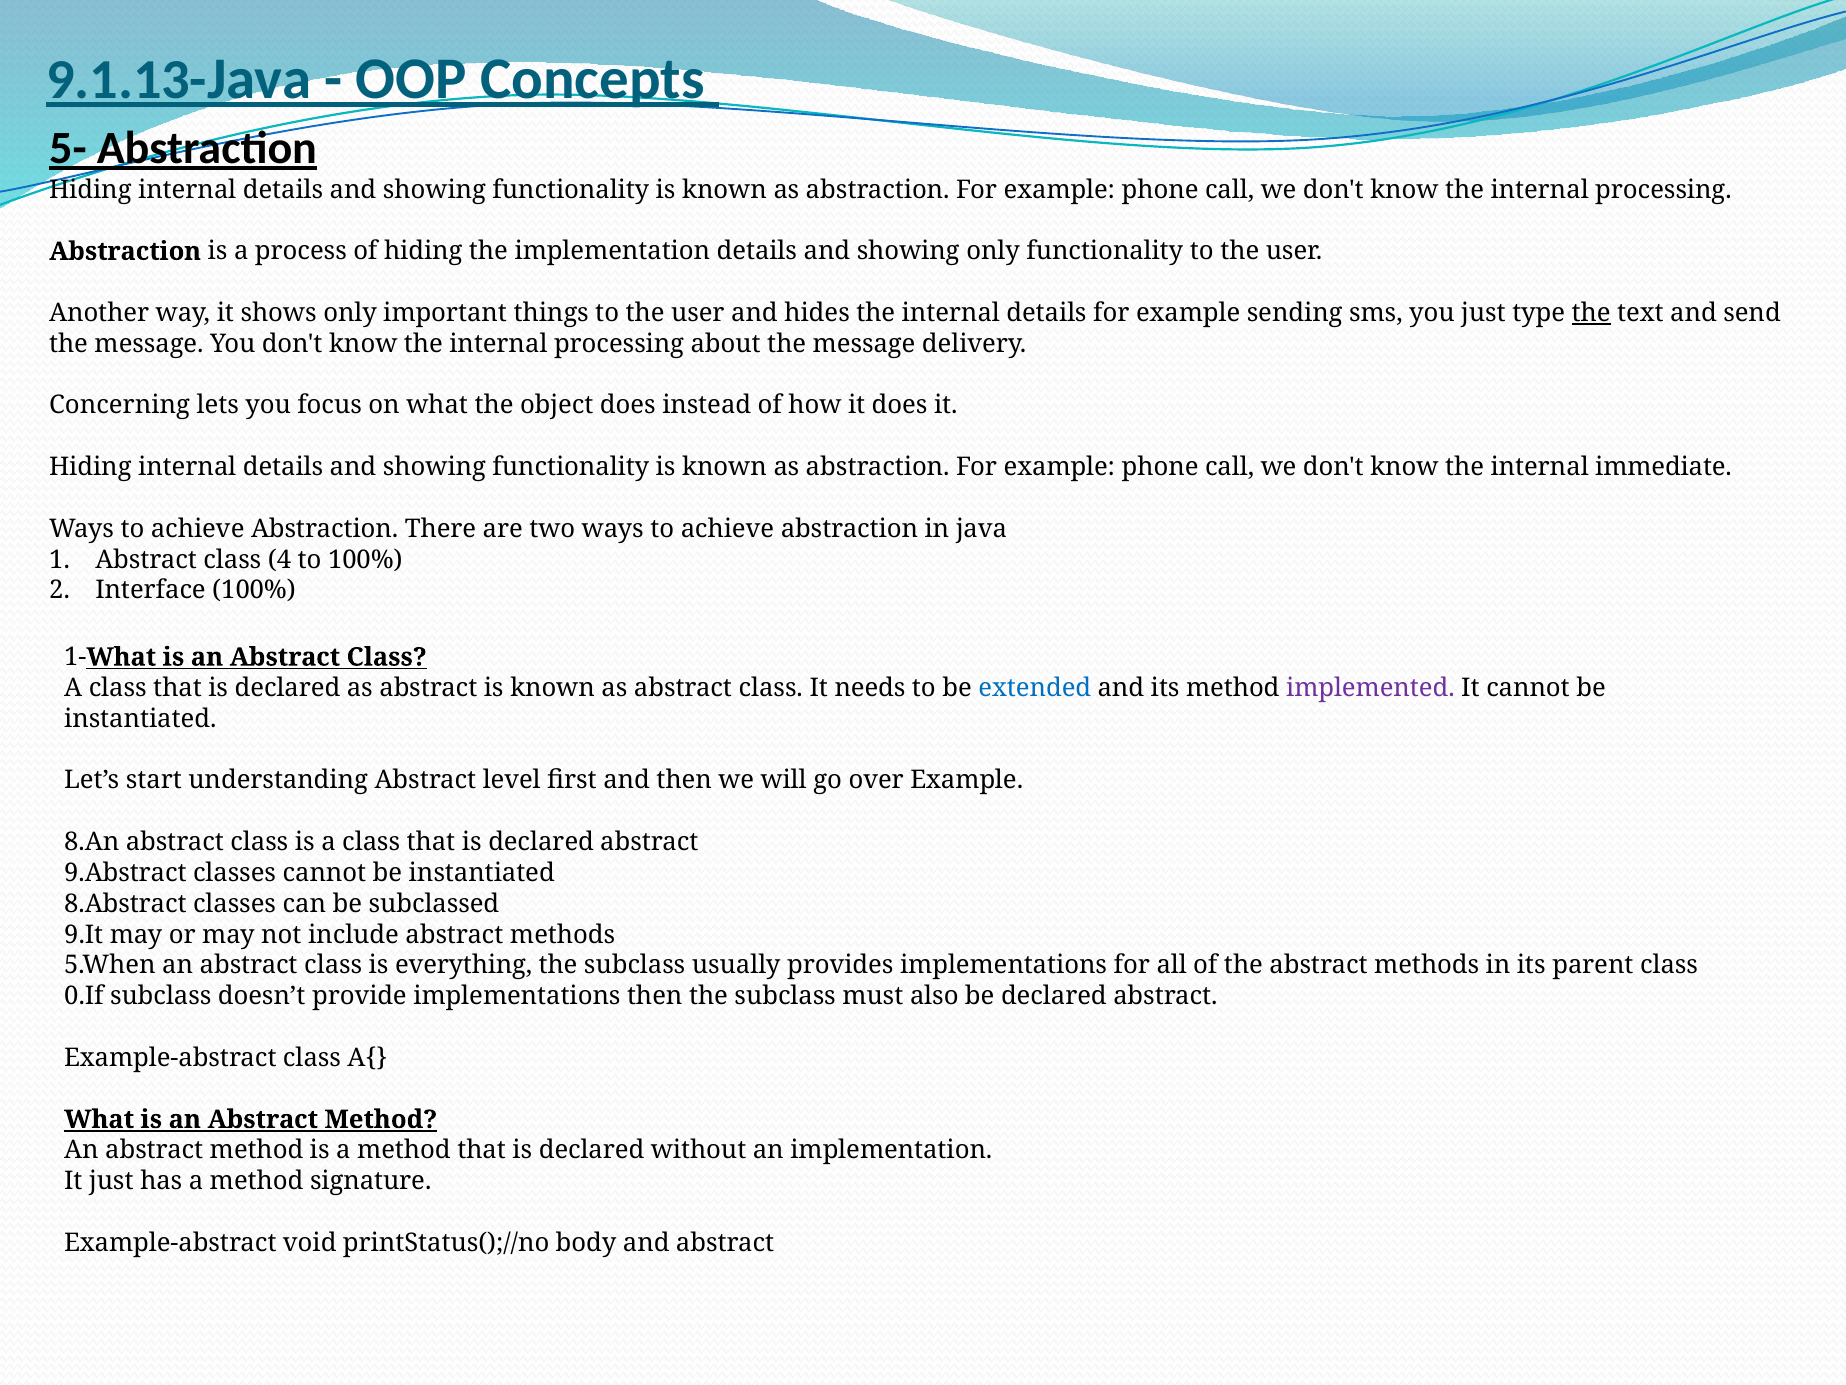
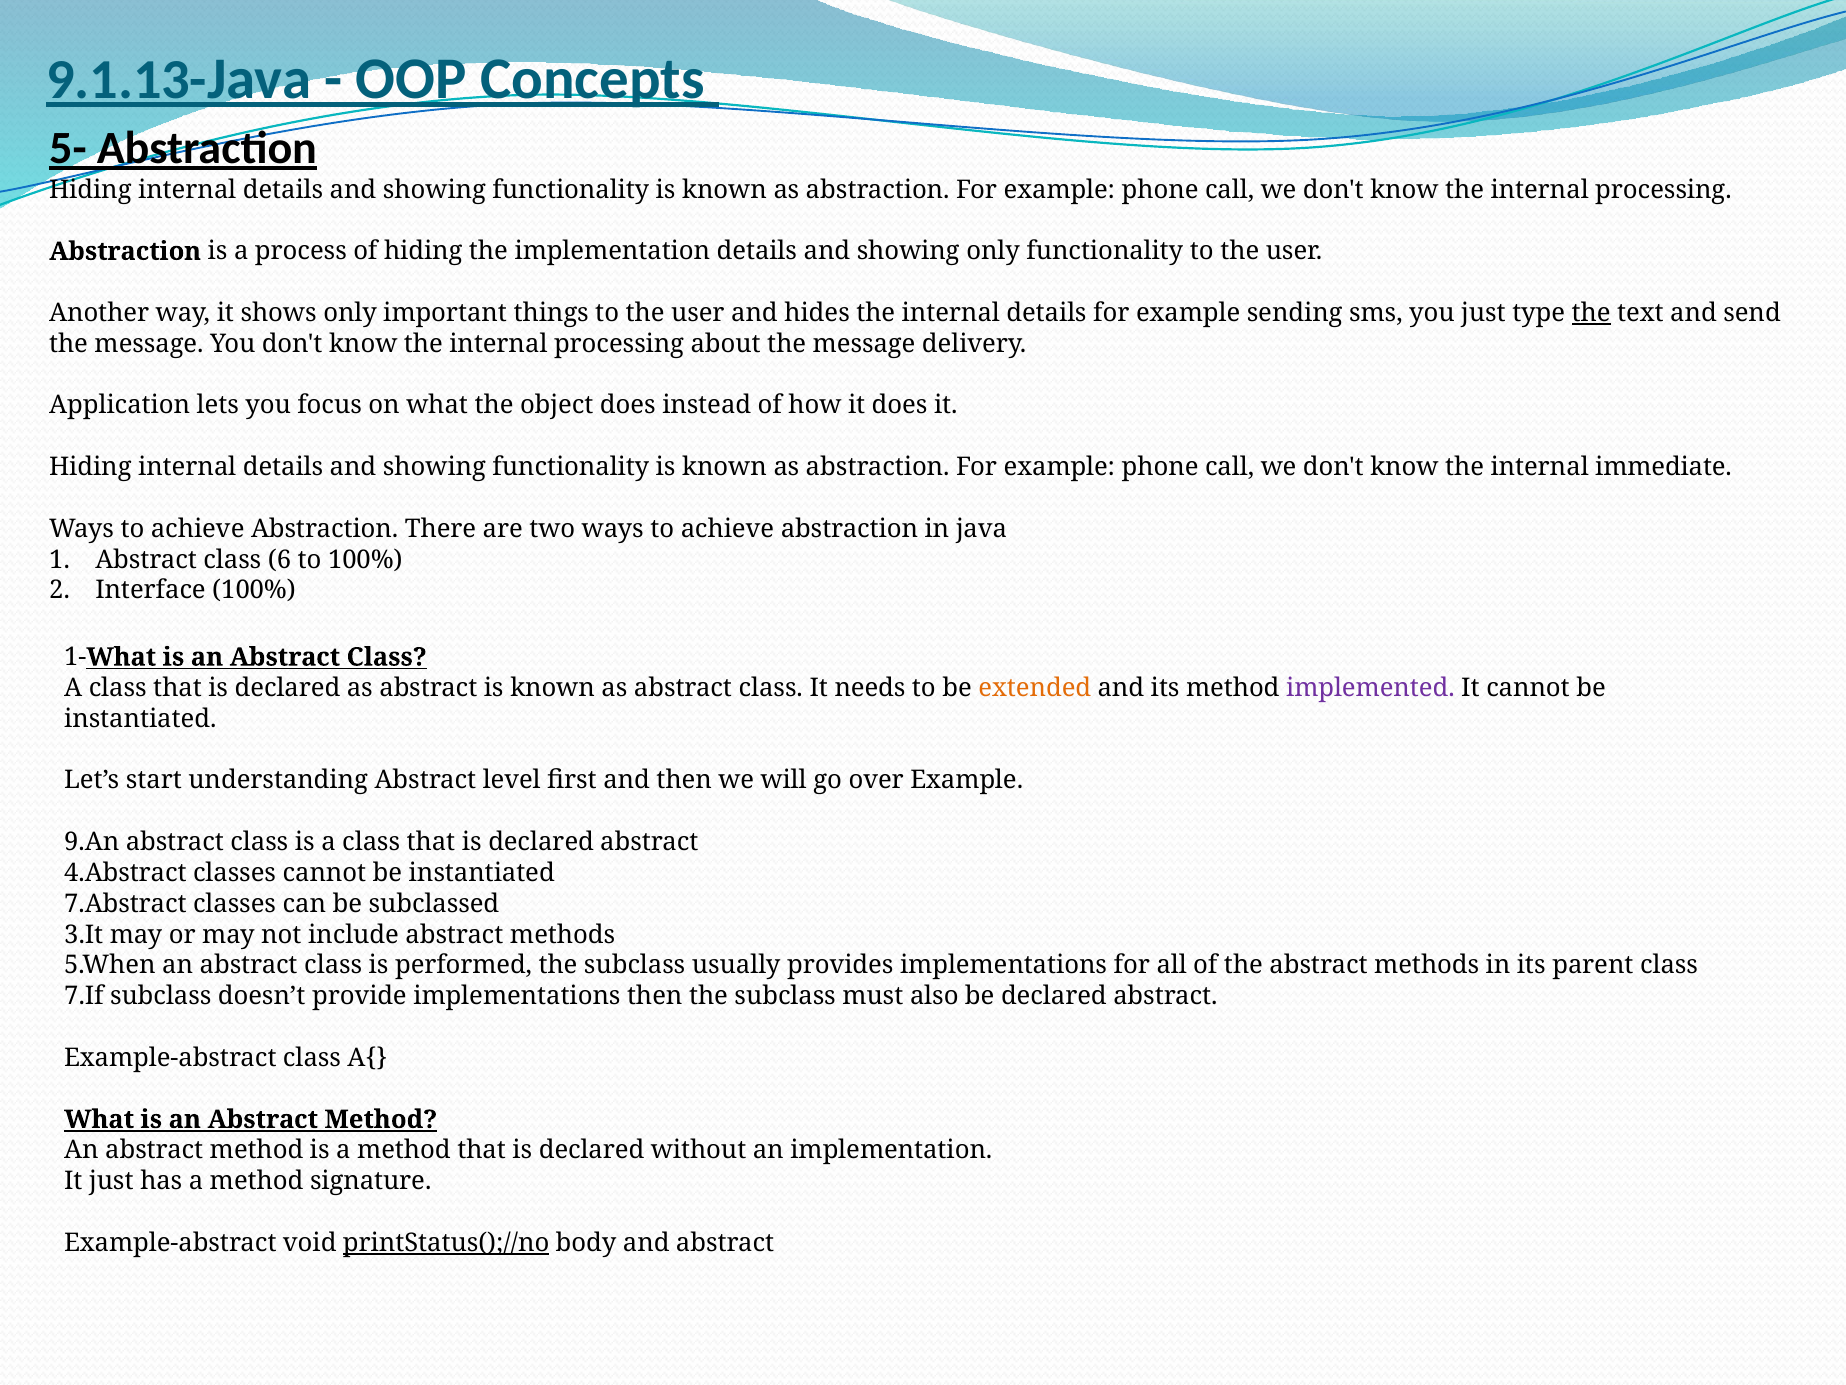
Concerning: Concerning -> Application
4: 4 -> 6
extended colour: blue -> orange
8.An: 8.An -> 9.An
9.Abstract: 9.Abstract -> 4.Abstract
8.Abstract: 8.Abstract -> 7.Abstract
9.It: 9.It -> 3.It
everything: everything -> performed
0.If: 0.If -> 7.If
printStatus();//no underline: none -> present
